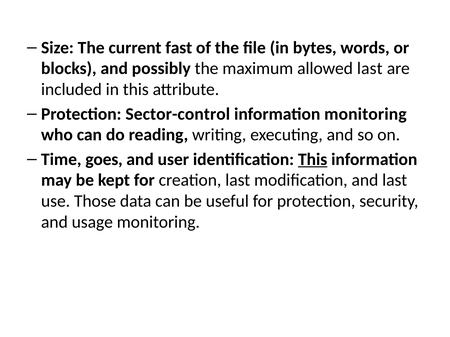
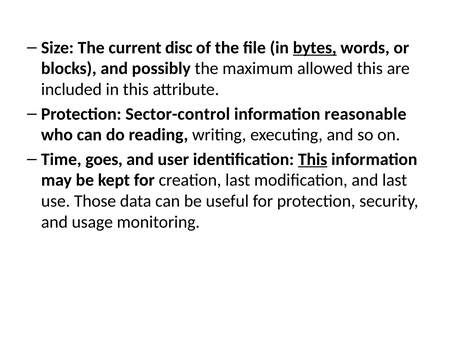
fast: fast -> disc
bytes underline: none -> present
allowed last: last -> this
information monitoring: monitoring -> reasonable
